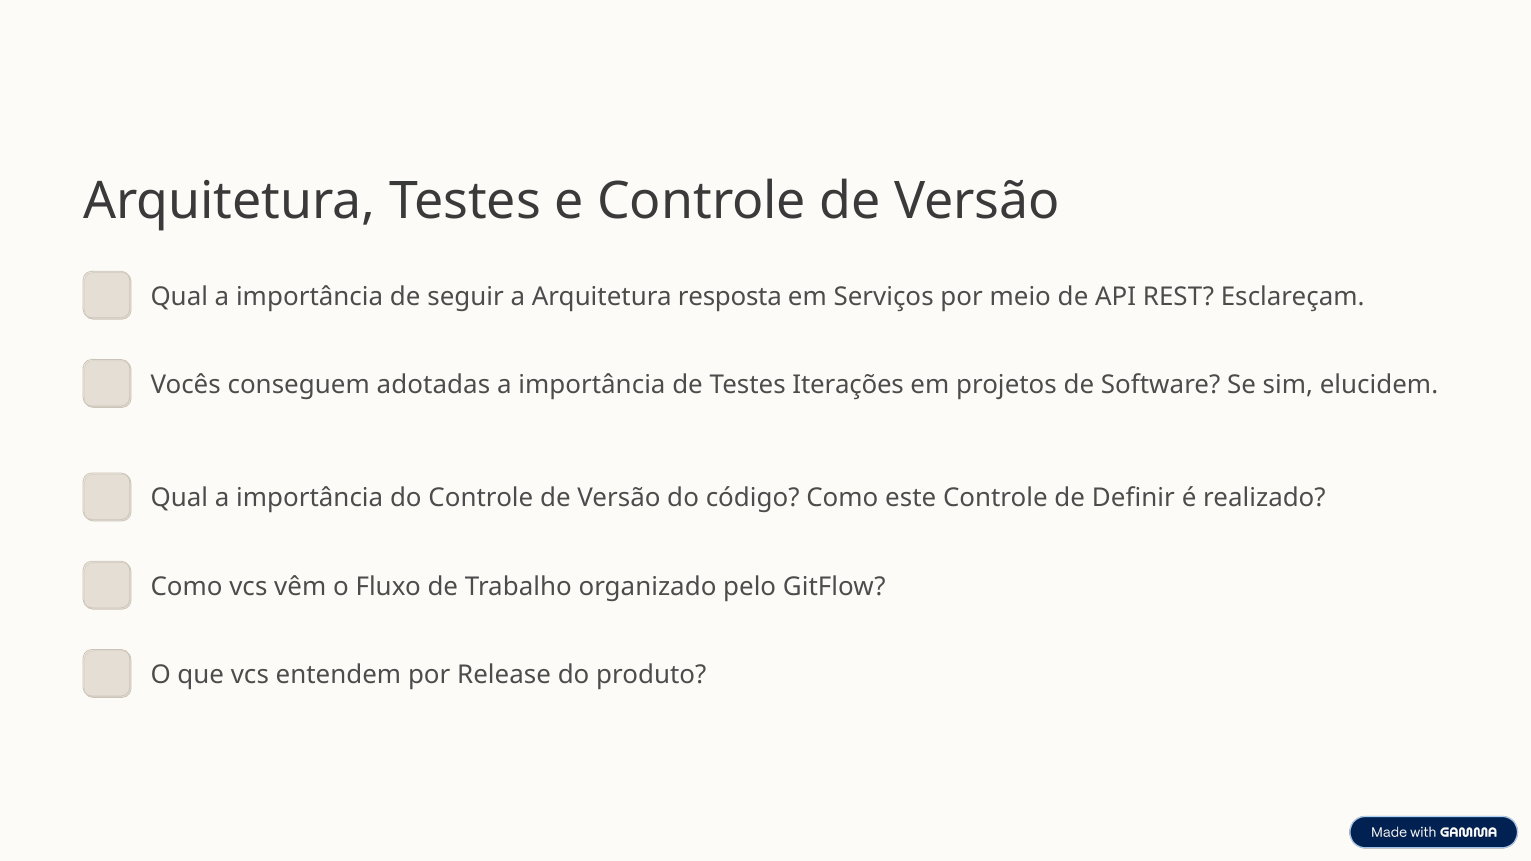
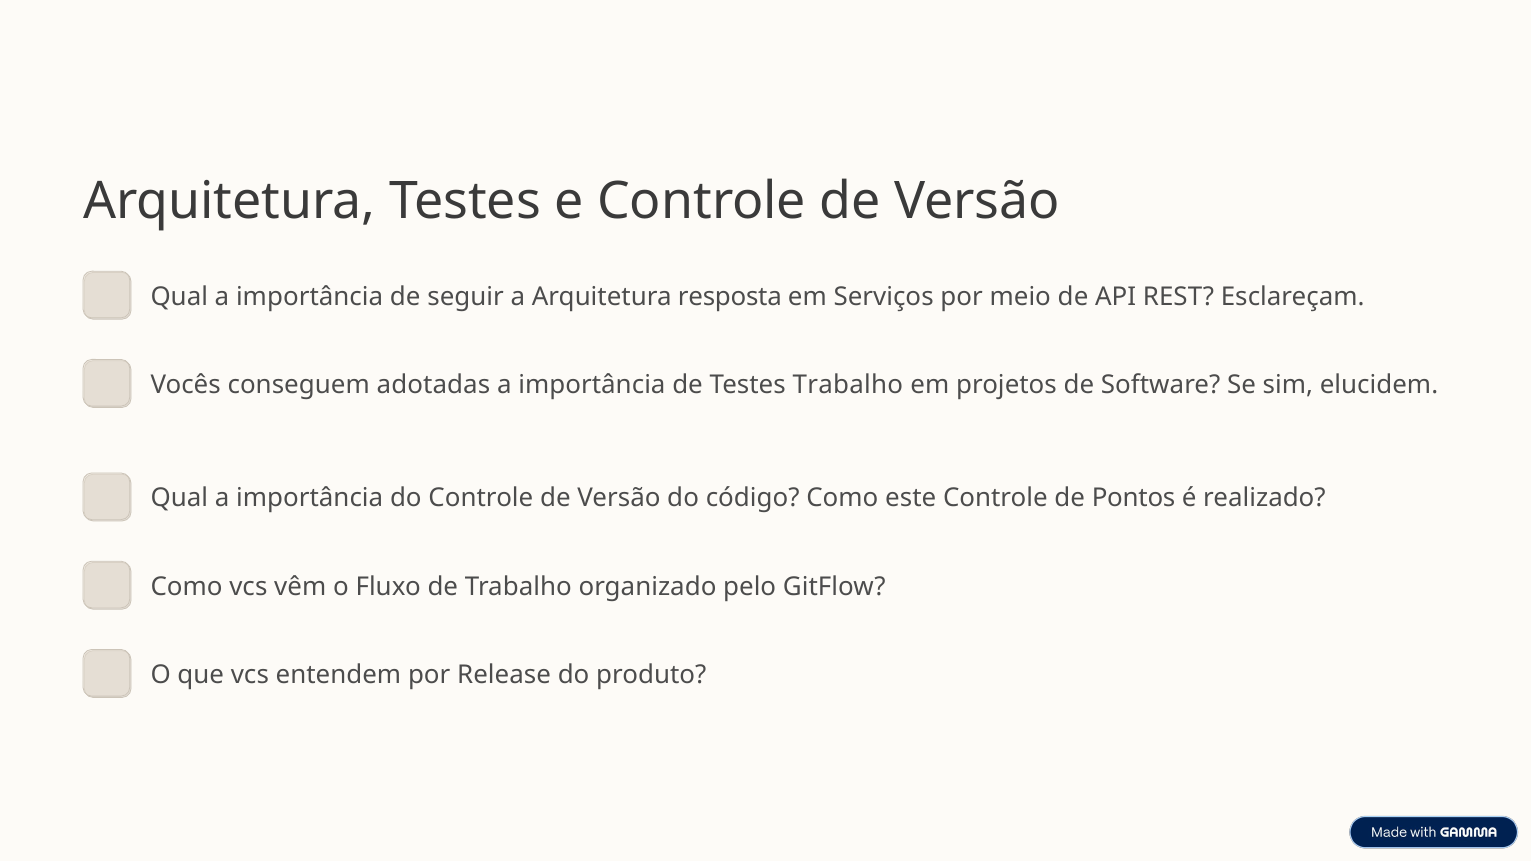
Testes Iterações: Iterações -> Trabalho
Definir: Definir -> Pontos
